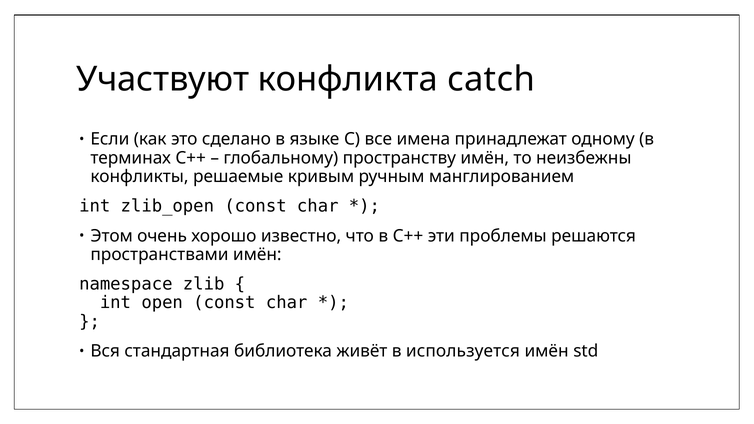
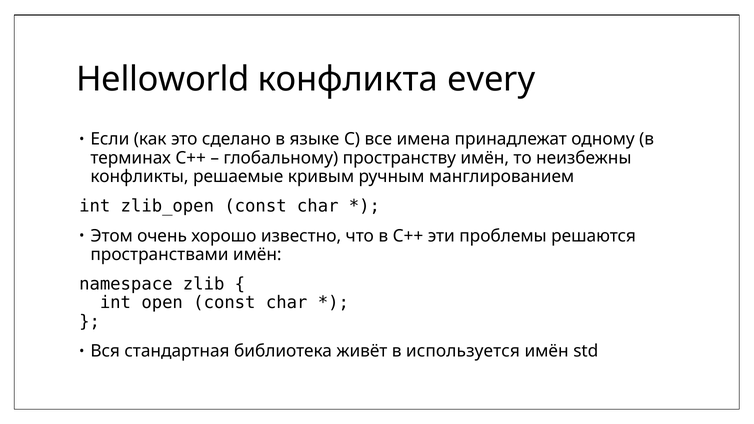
Участвуют: Участвуют -> Helloworld
catch: catch -> every
